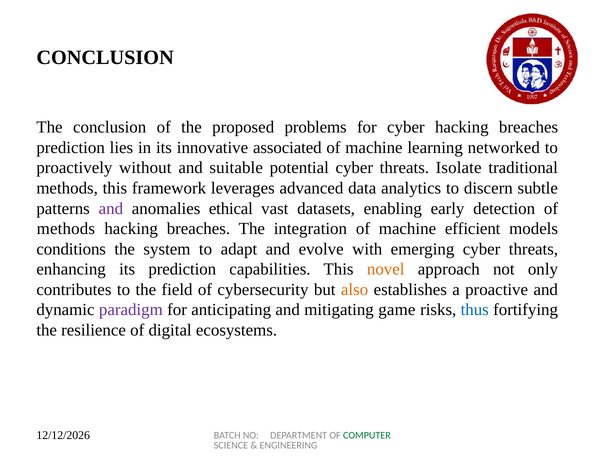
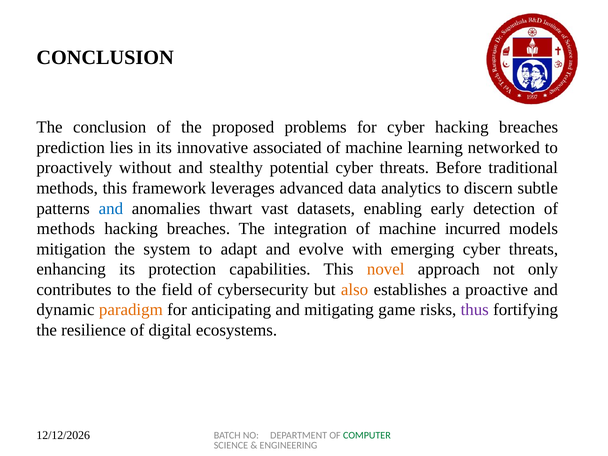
suitable: suitable -> stealthy
Isolate: Isolate -> Before
and at (111, 208) colour: purple -> blue
ethical: ethical -> thwart
efficient: efficient -> incurred
conditions: conditions -> mitigation
its prediction: prediction -> protection
paradigm colour: purple -> orange
thus colour: blue -> purple
